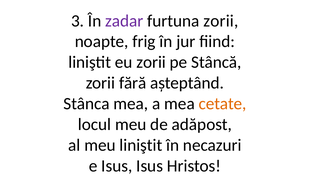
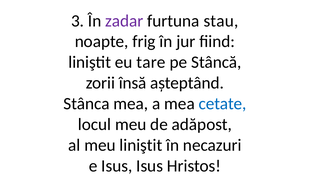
furtuna zorii: zorii -> stau
eu zorii: zorii -> tare
fără: fără -> însă
cetate colour: orange -> blue
